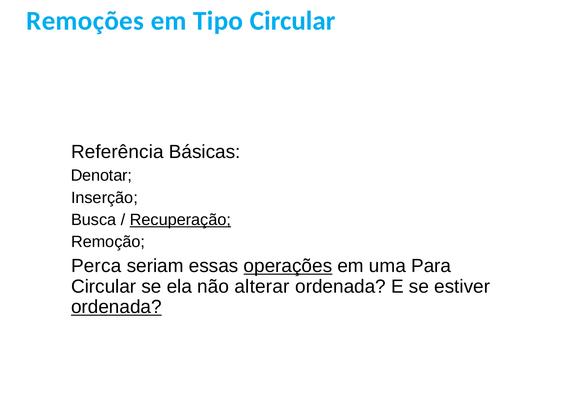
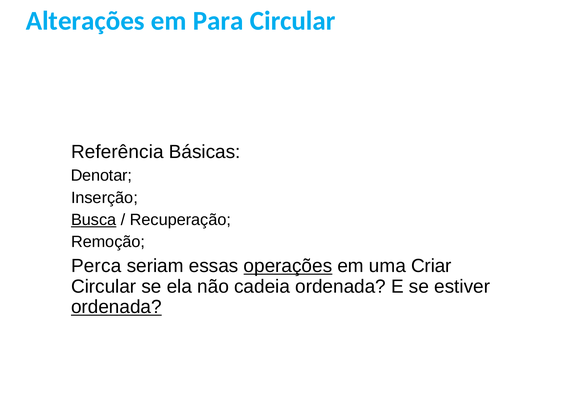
Remoções: Remoções -> Alterações
Tipo: Tipo -> Para
Busca underline: none -> present
Recuperação underline: present -> none
Para: Para -> Criar
alterar: alterar -> cadeia
